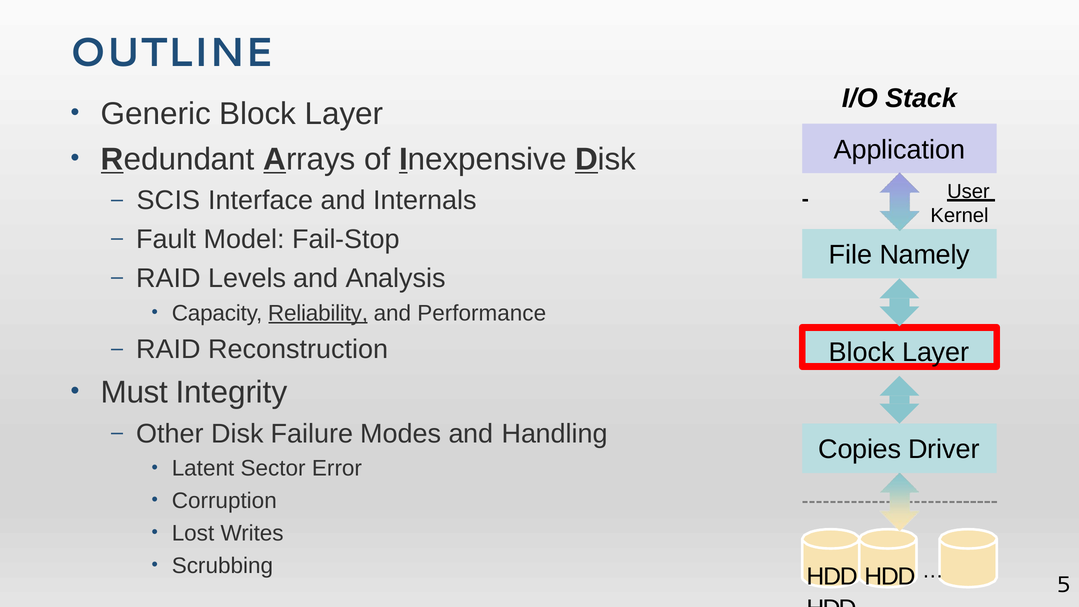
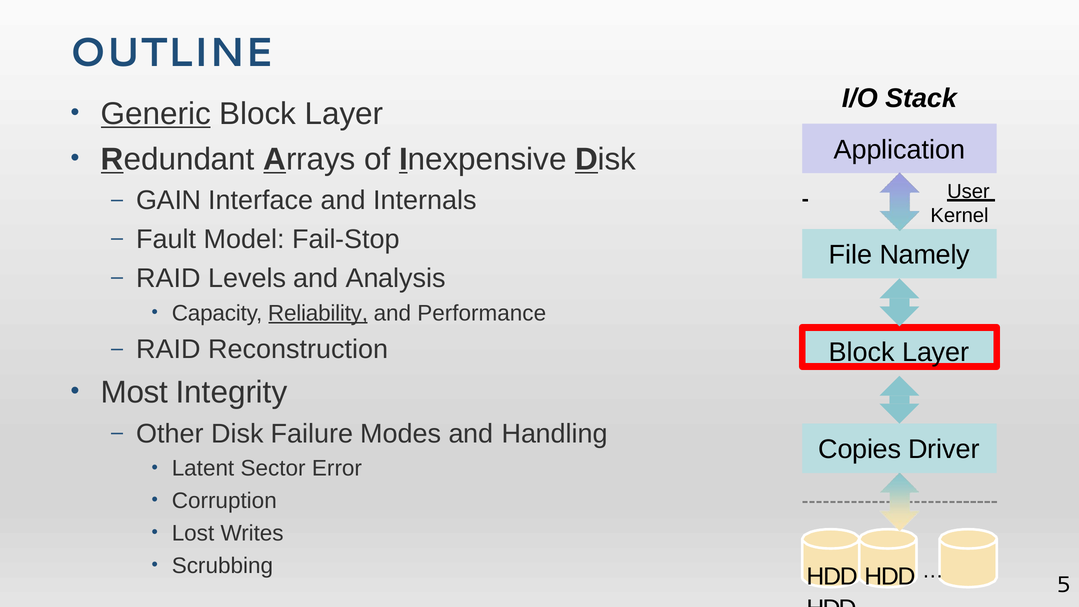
Generic underline: none -> present
SCIS: SCIS -> GAIN
Must: Must -> Most
